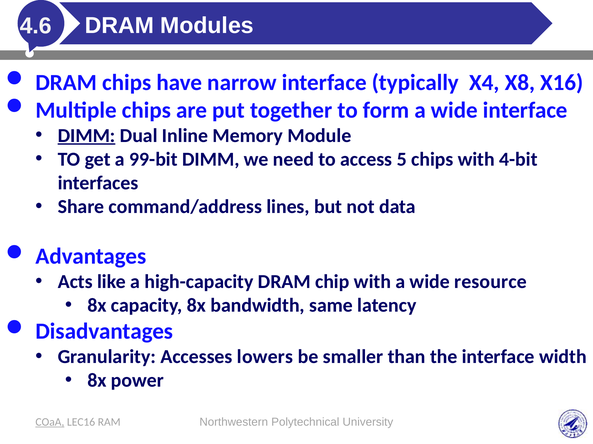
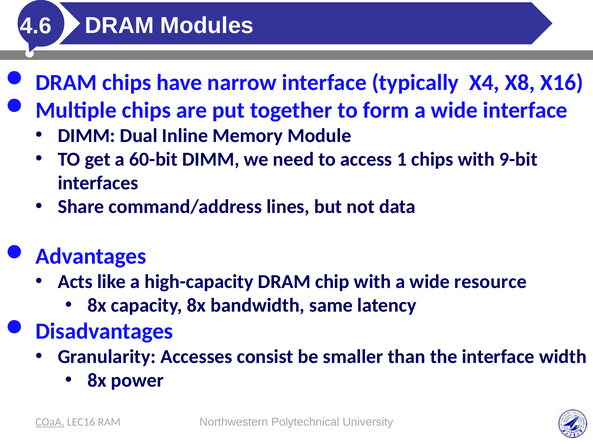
DIMM at (87, 136) underline: present -> none
99-bit: 99-bit -> 60-bit
5: 5 -> 1
4-bit: 4-bit -> 9-bit
lowers: lowers -> consist
